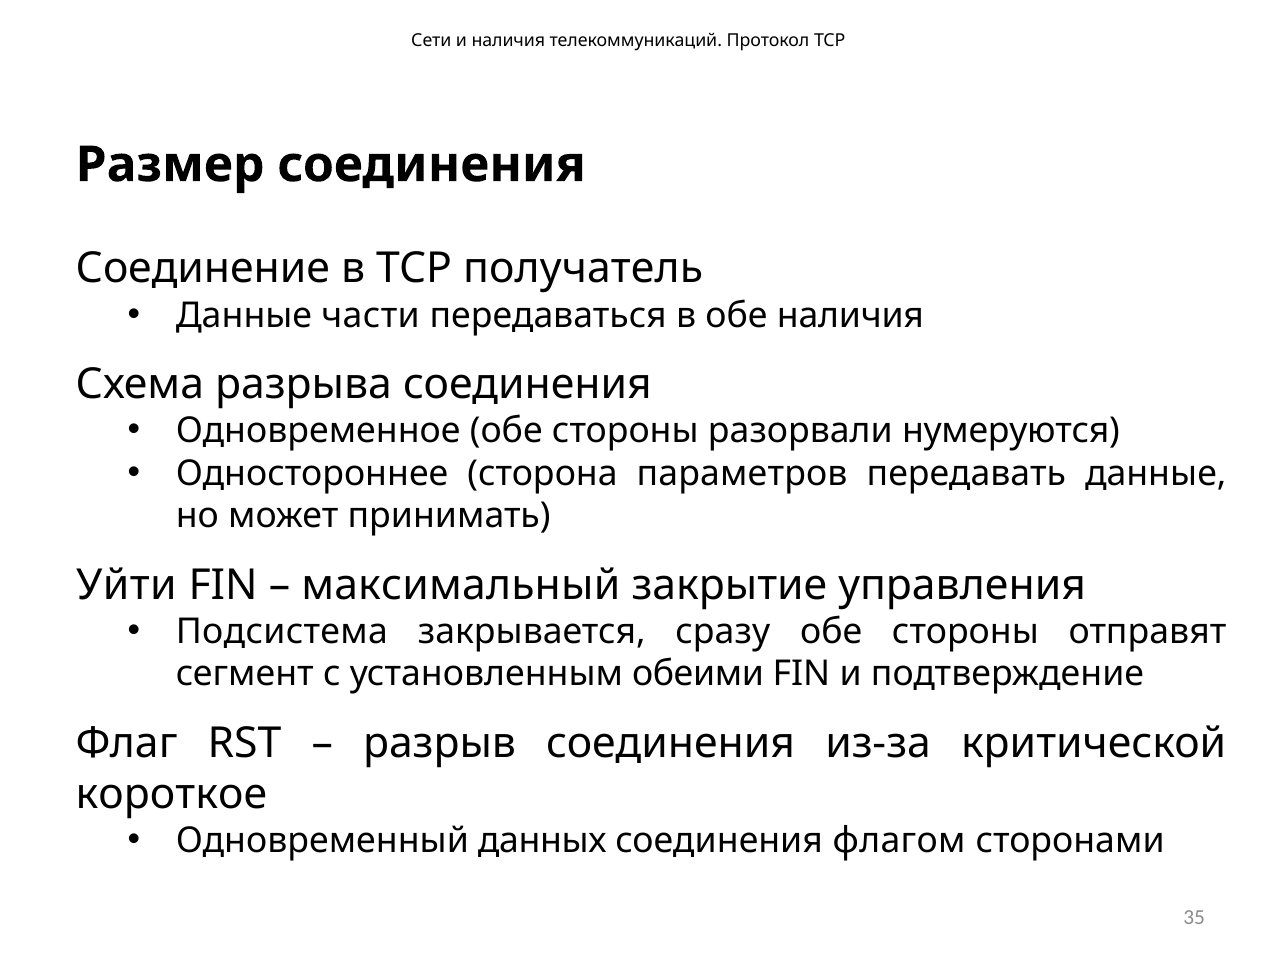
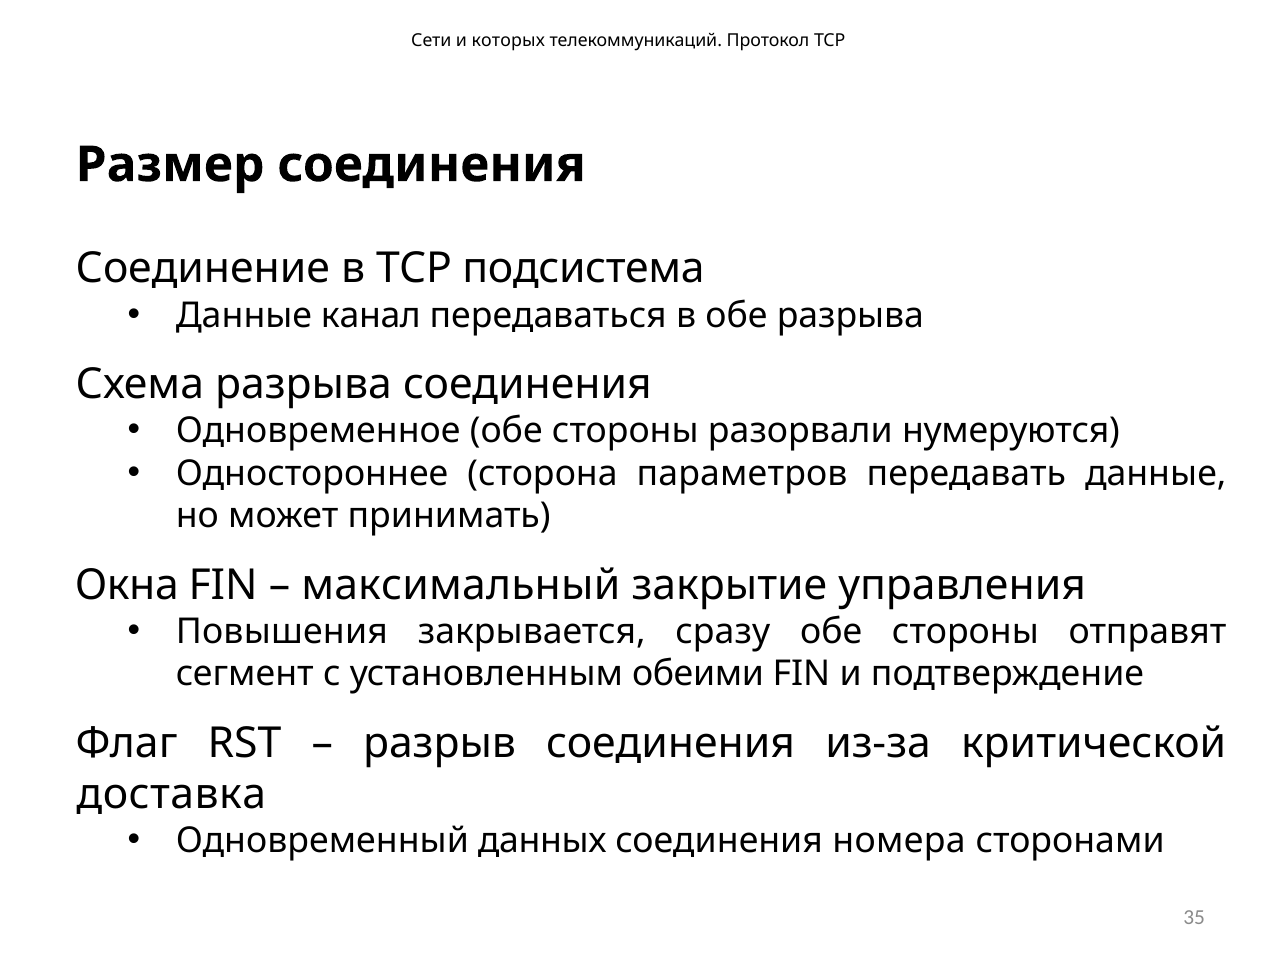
и наличия: наличия -> которых
получатель: получатель -> подсистема
части: части -> канал
обе наличия: наличия -> разрыва
Уйти: Уйти -> Окна
Подсистема: Подсистема -> Повышения
короткое: короткое -> доставка
флагом: флагом -> номера
